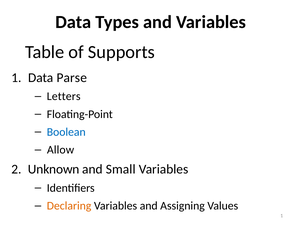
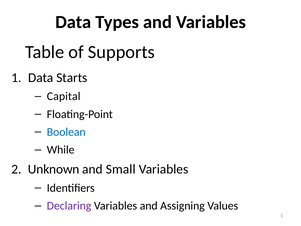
Parse: Parse -> Starts
Letters: Letters -> Capital
Allow: Allow -> While
Declaring colour: orange -> purple
